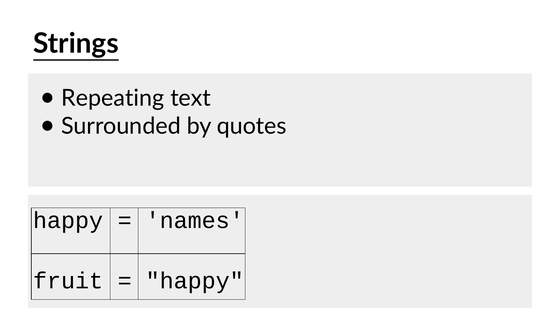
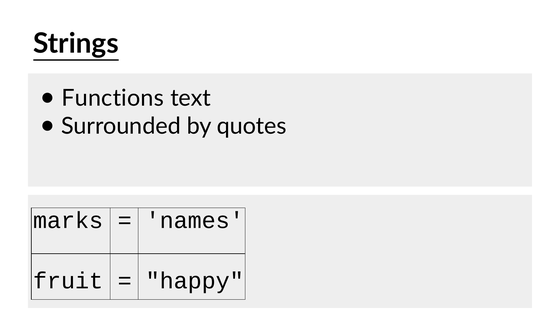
Repeating: Repeating -> Functions
happy at (68, 220): happy -> marks
